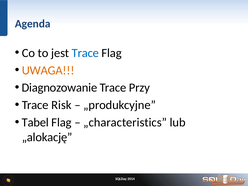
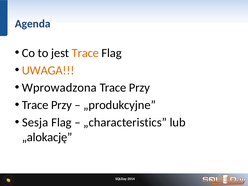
Trace at (85, 53) colour: blue -> orange
Diagnozowanie: Diagnozowanie -> Wprowadzona
Risk at (61, 105): Risk -> Przy
Tabel: Tabel -> Sesja
